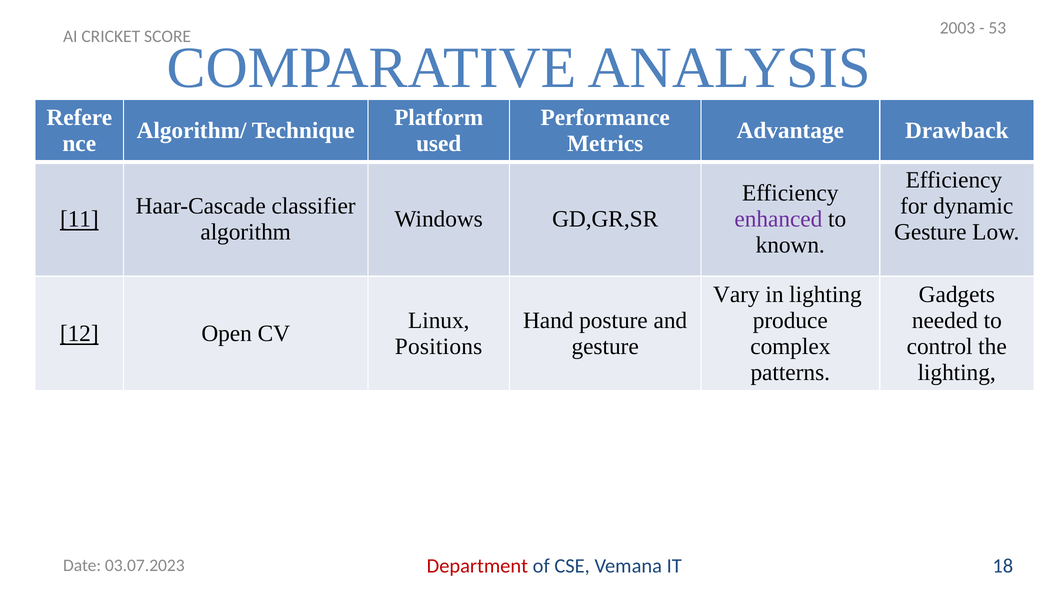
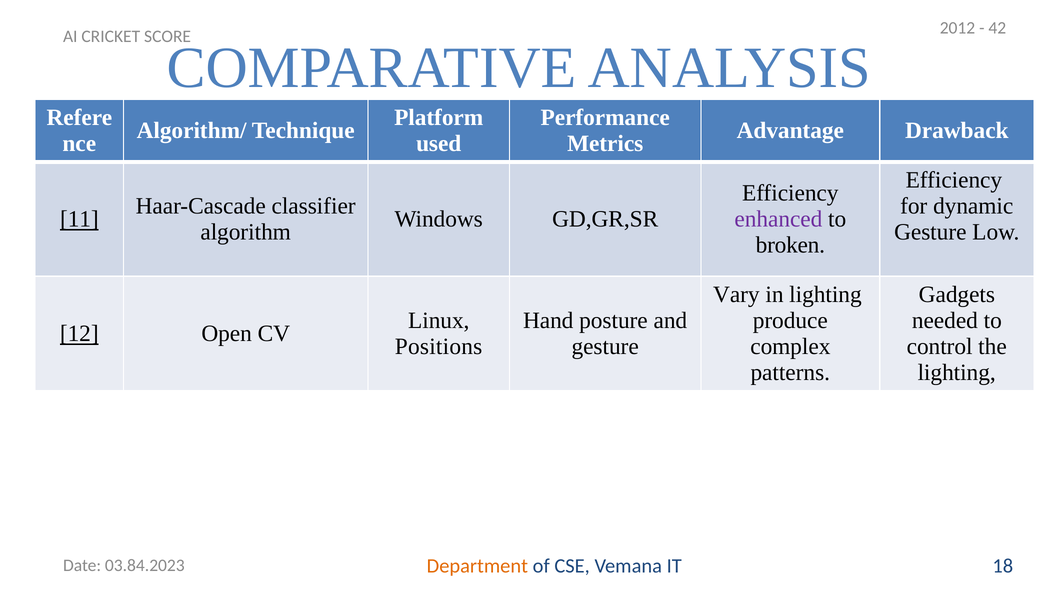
2003: 2003 -> 2012
53: 53 -> 42
known: known -> broken
Department colour: red -> orange
03.07.2023: 03.07.2023 -> 03.84.2023
